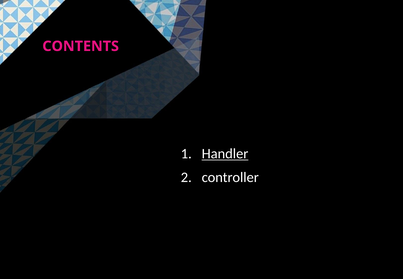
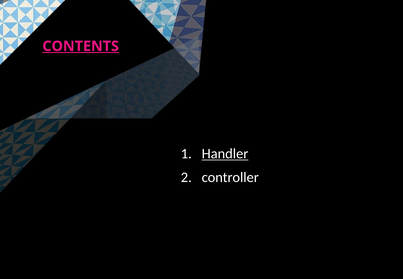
CONTENTS underline: none -> present
